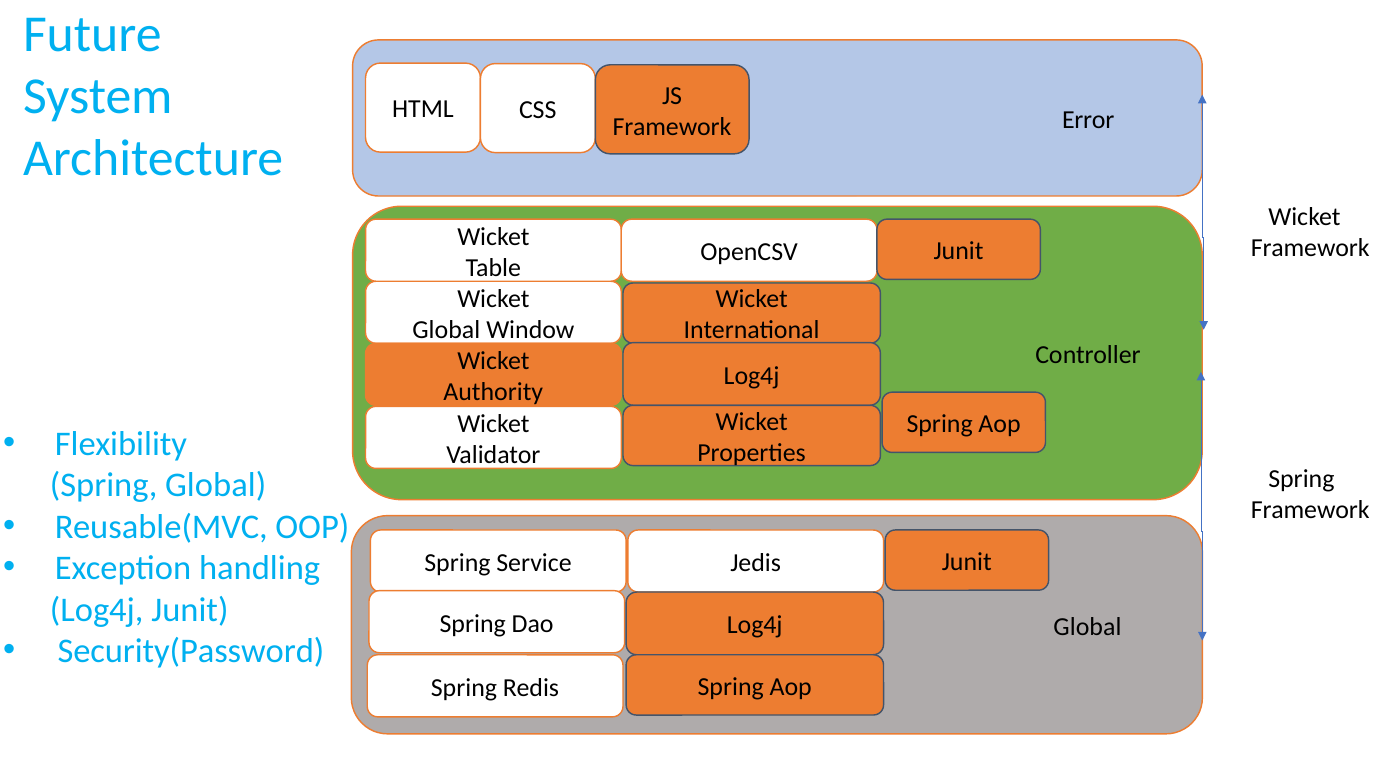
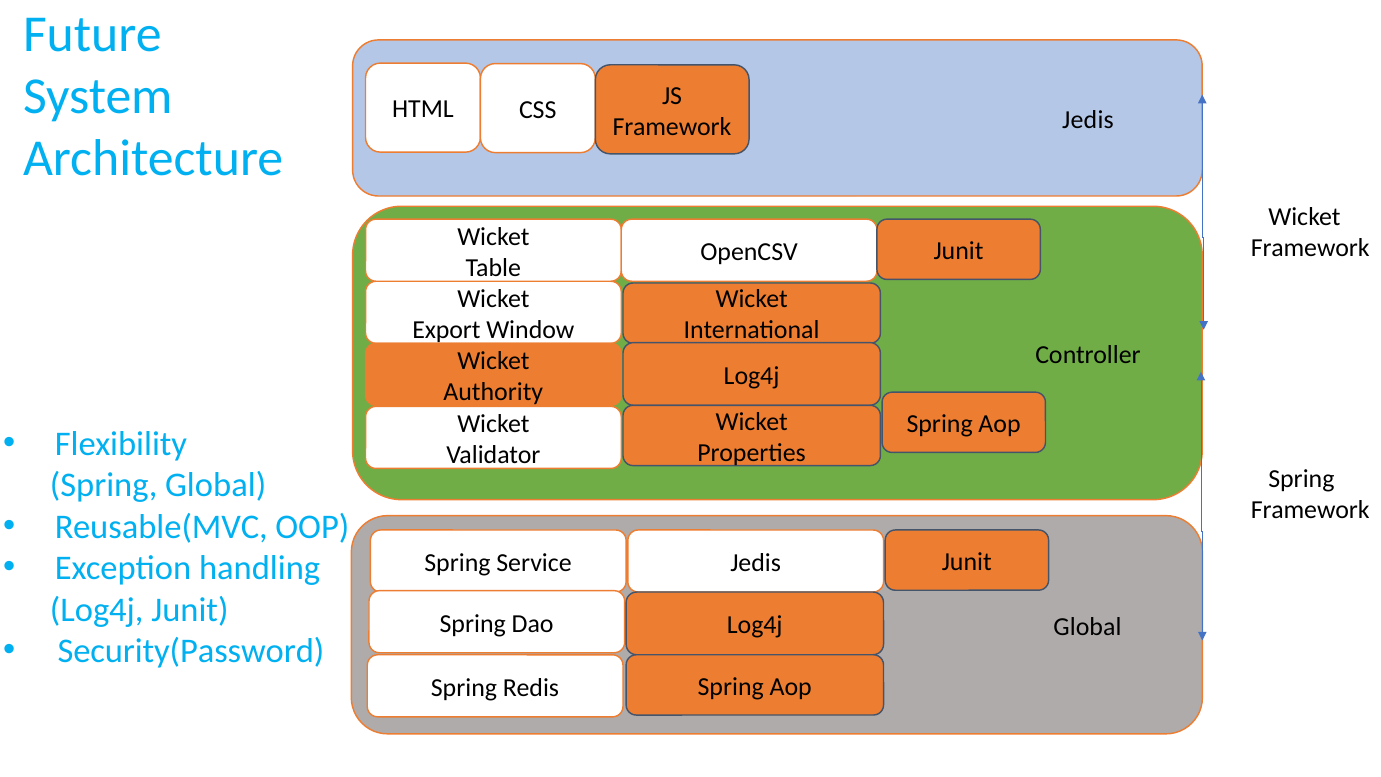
Error at (1088, 120): Error -> Jedis
Global at (446, 330): Global -> Export
